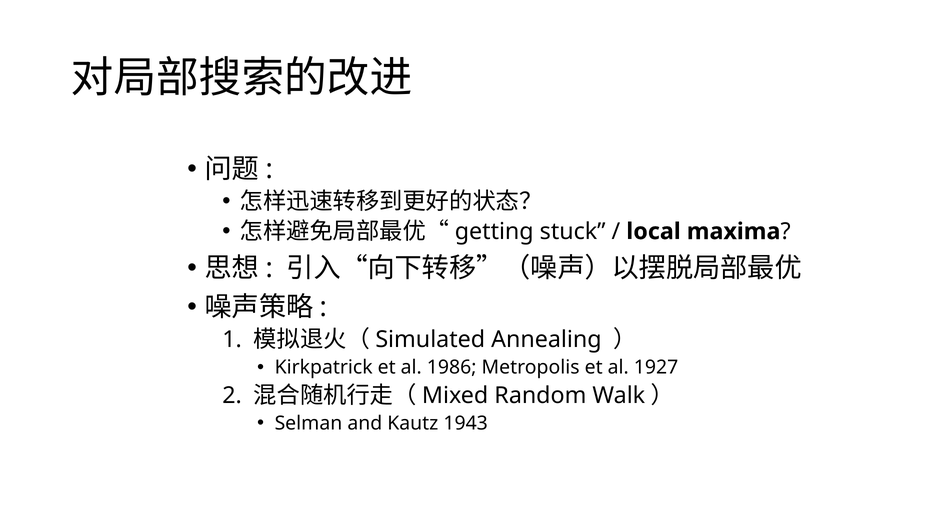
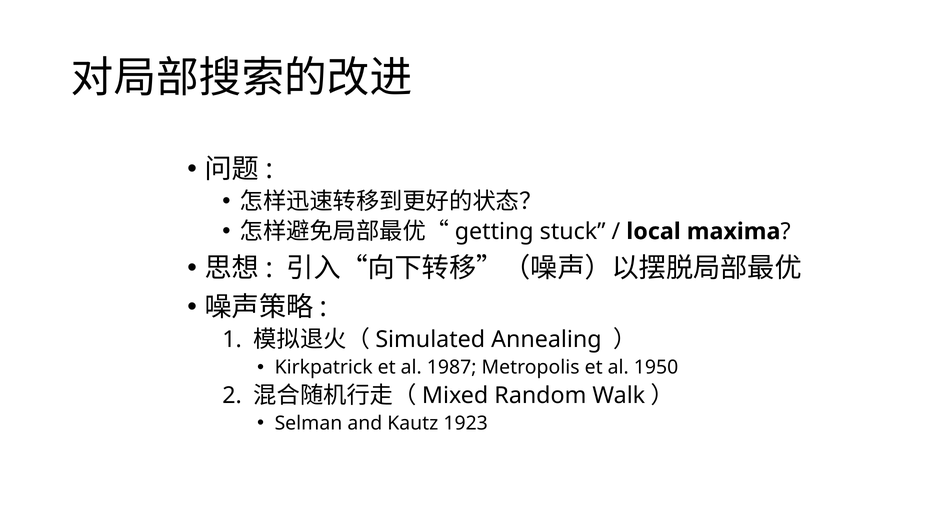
1986: 1986 -> 1987
1927: 1927 -> 1950
1943: 1943 -> 1923
